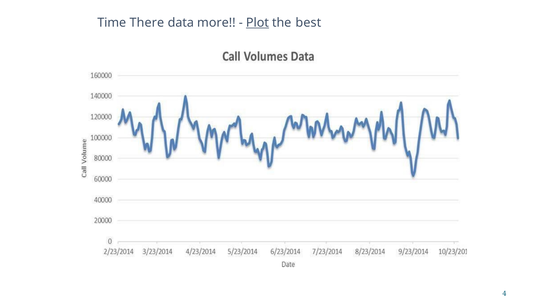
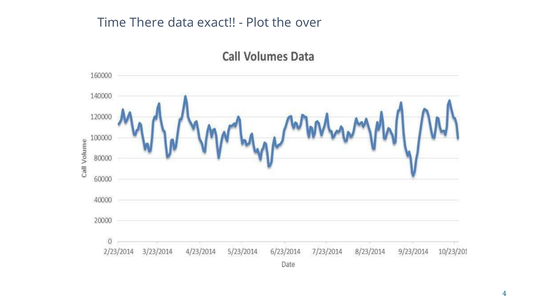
more: more -> exact
Plot underline: present -> none
best: best -> over
